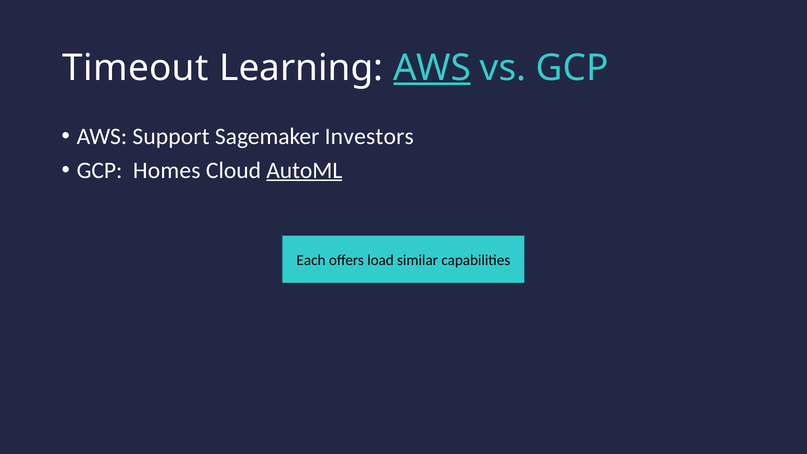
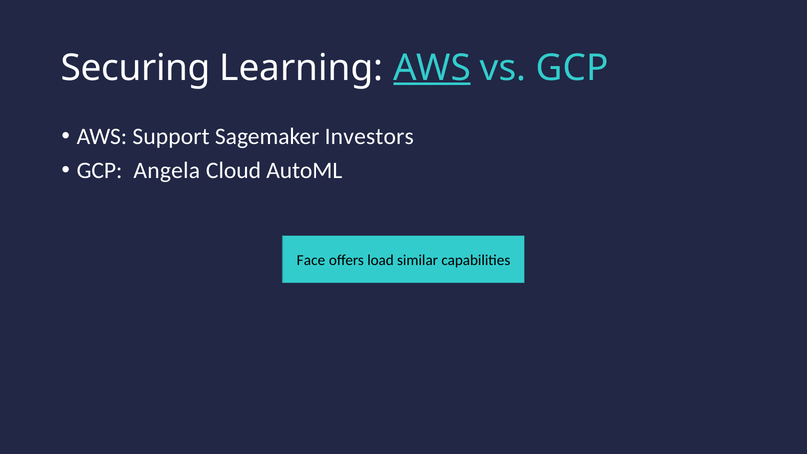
Timeout: Timeout -> Securing
Homes: Homes -> Angela
AutoML underline: present -> none
Each: Each -> Face
